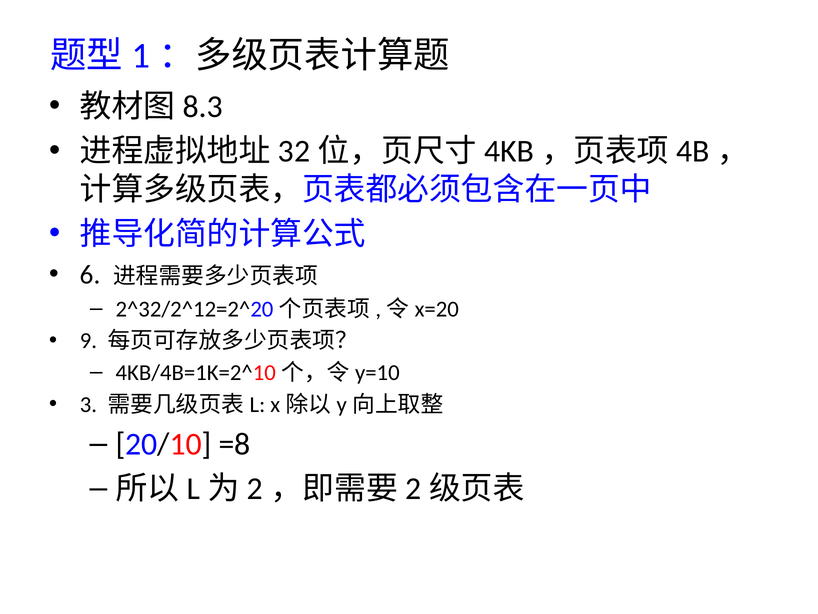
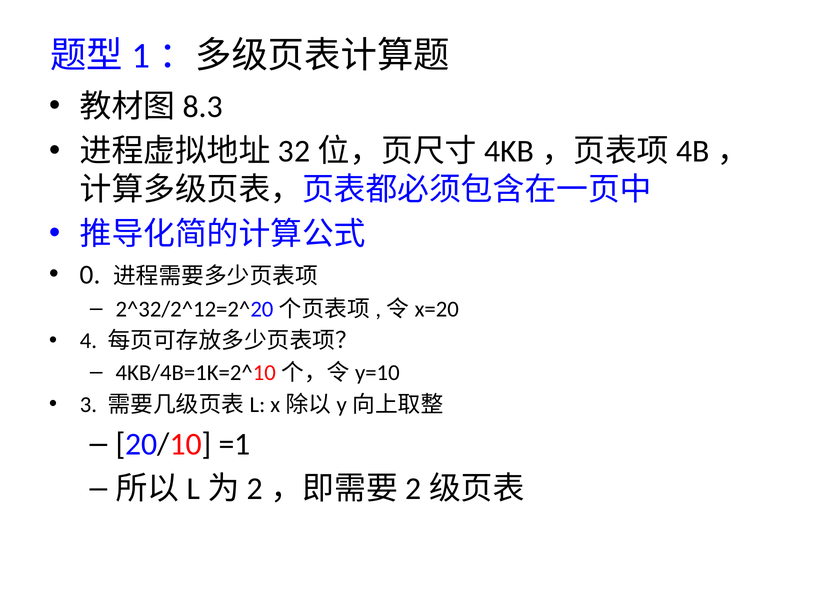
6: 6 -> 0
9: 9 -> 4
=8: =8 -> =1
